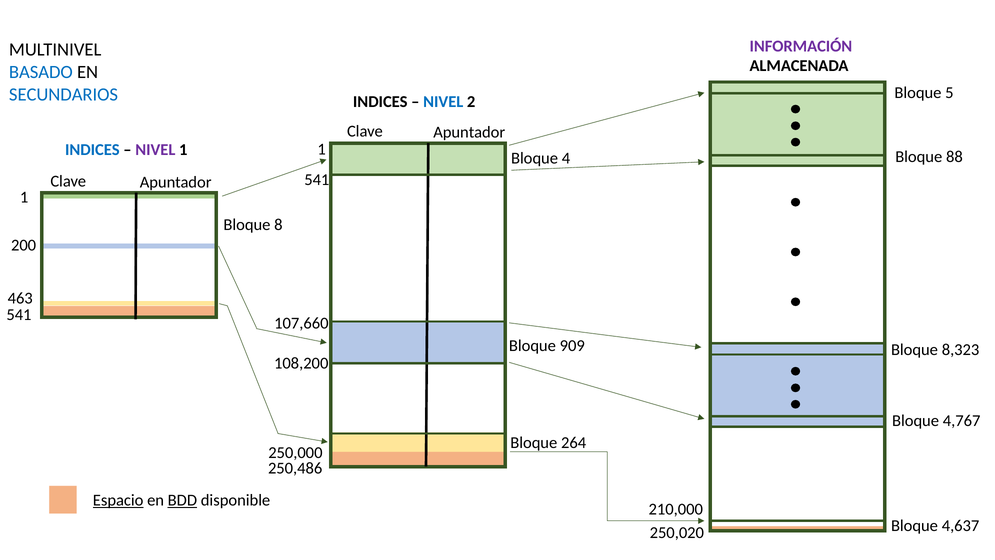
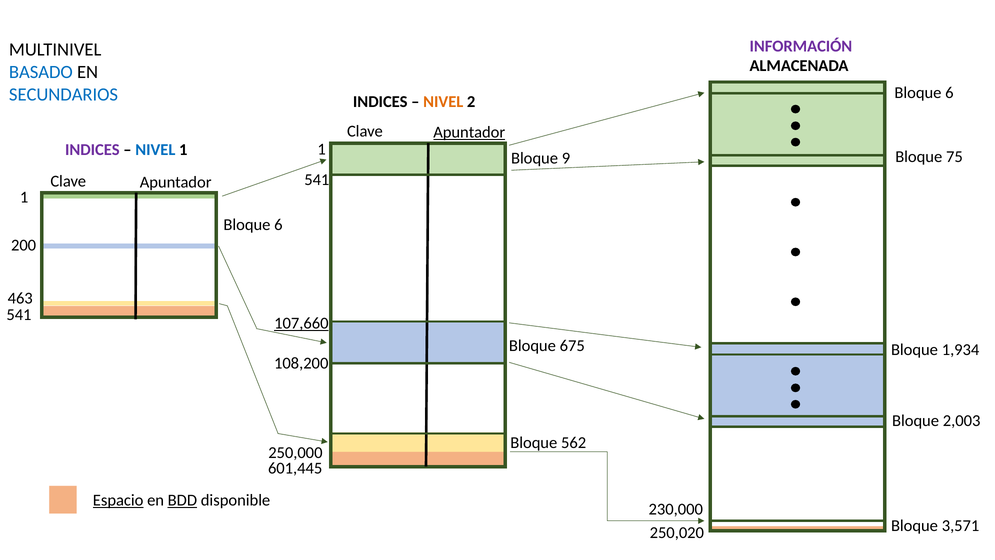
5 at (949, 93): 5 -> 6
NIVEL at (443, 102) colour: blue -> orange
Apuntador at (469, 132) underline: none -> present
INDICES at (92, 150) colour: blue -> purple
NIVEL at (155, 150) colour: purple -> blue
88: 88 -> 75
4: 4 -> 9
8 at (278, 225): 8 -> 6
107,660 underline: none -> present
909: 909 -> 675
8,323: 8,323 -> 1,934
4,767: 4,767 -> 2,003
264: 264 -> 562
250,486: 250,486 -> 601,445
210,000: 210,000 -> 230,000
4,637: 4,637 -> 3,571
